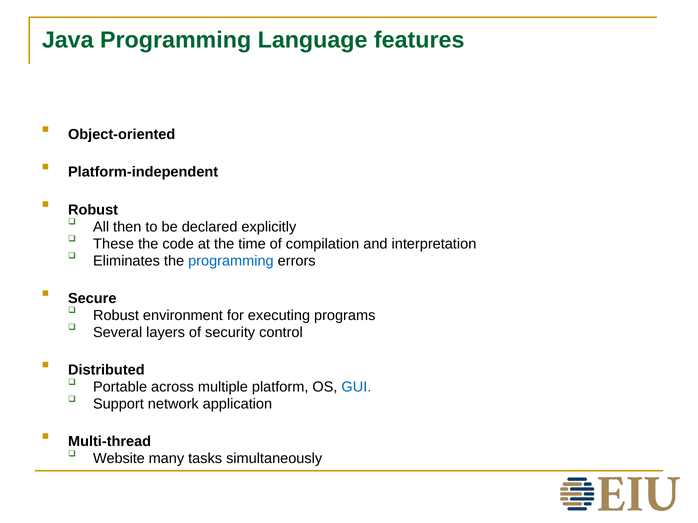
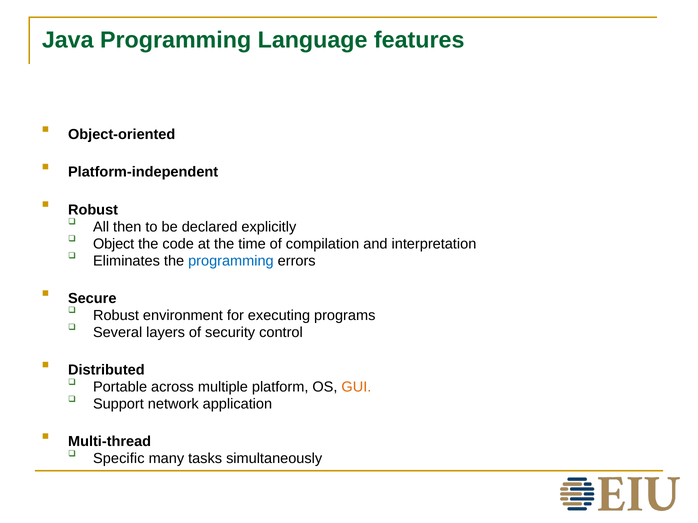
These: These -> Object
GUI colour: blue -> orange
Website: Website -> Specific
